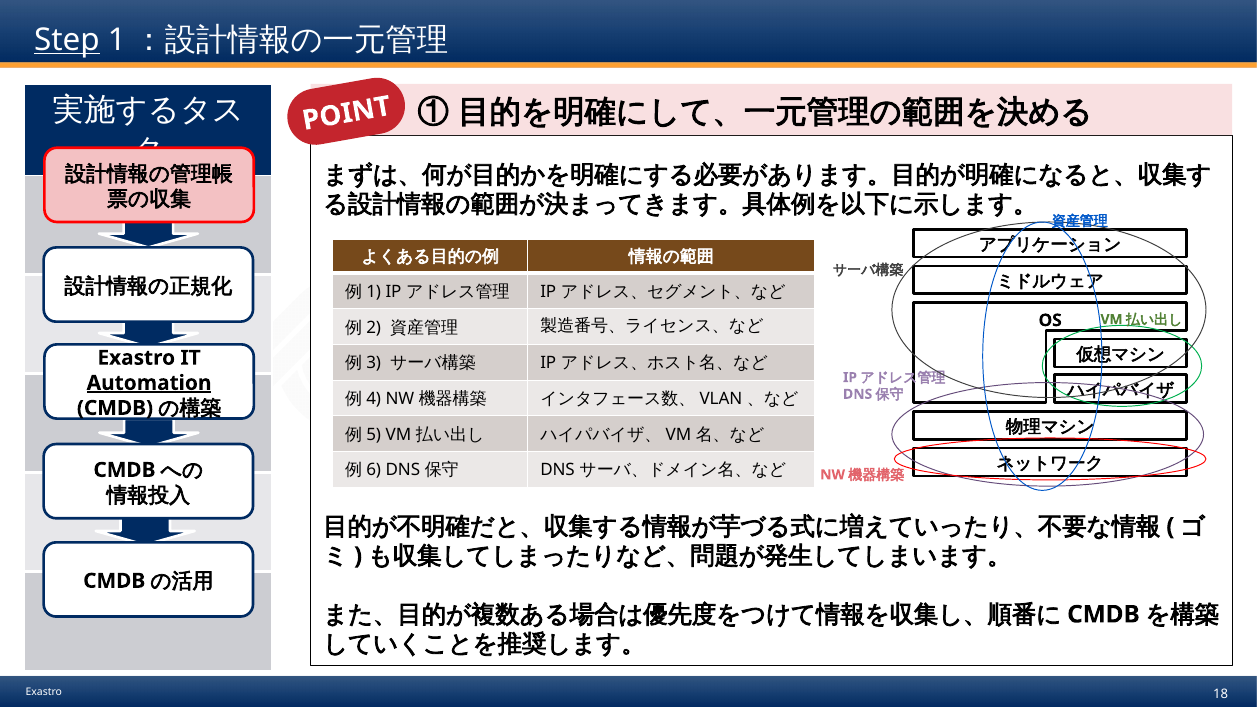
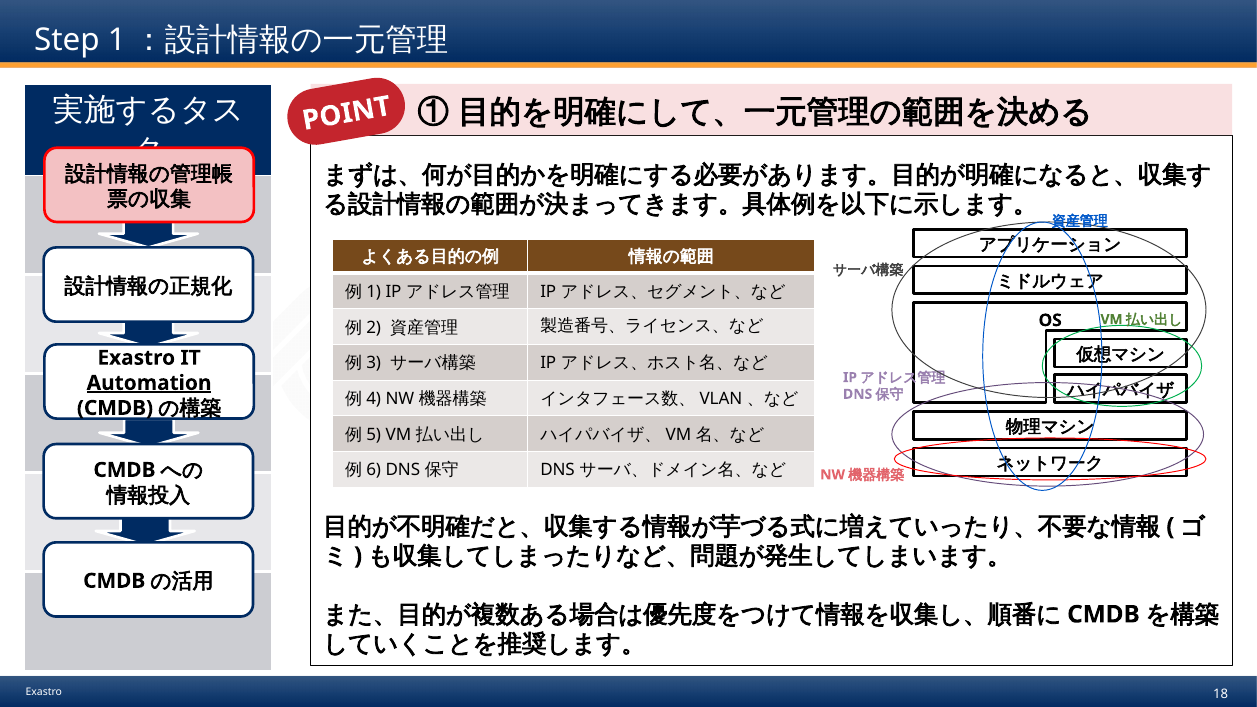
Step underline: present -> none
